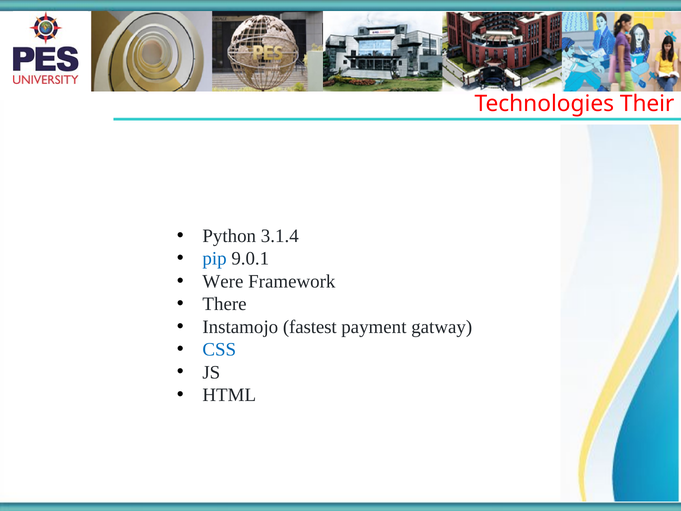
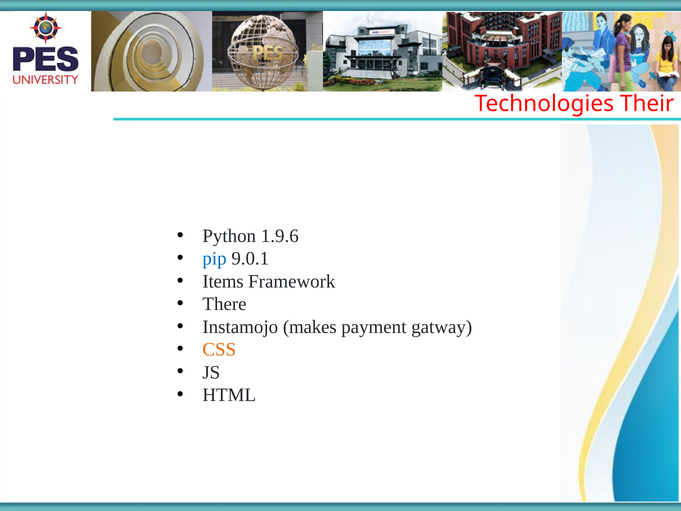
3.1.4: 3.1.4 -> 1.9.6
Were: Were -> Items
fastest: fastest -> makes
CSS colour: blue -> orange
